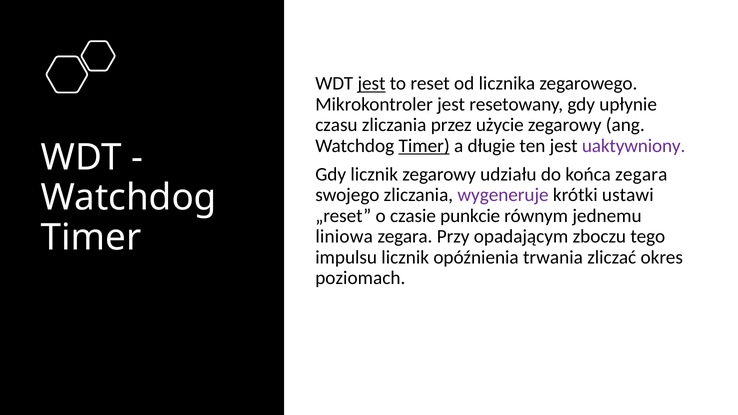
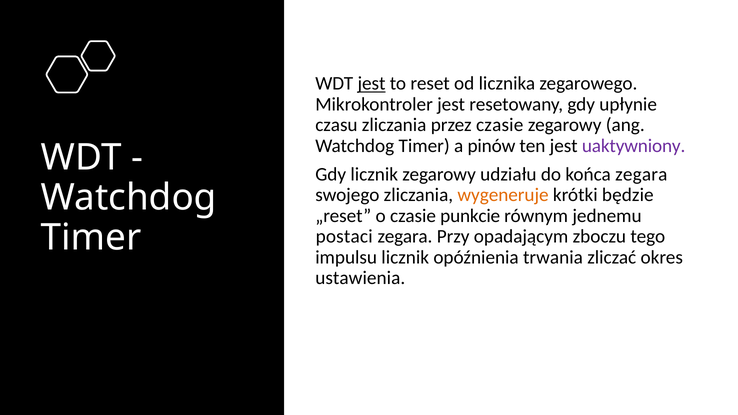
przez użycie: użycie -> czasie
Timer at (424, 146) underline: present -> none
długie: długie -> pinów
wygeneruje colour: purple -> orange
ustawi: ustawi -> będzie
liniowa: liniowa -> postaci
poziomach: poziomach -> ustawienia
